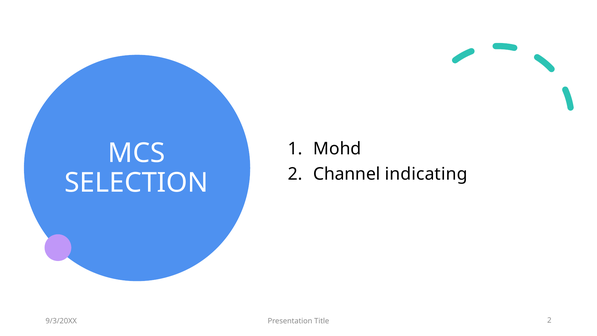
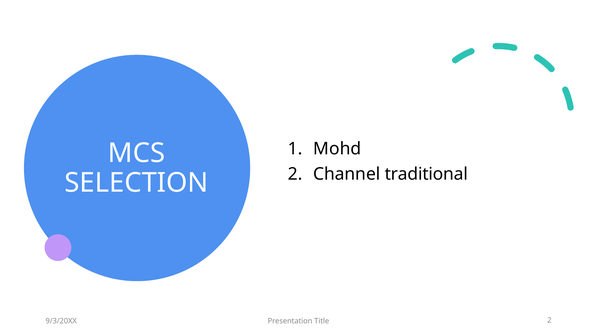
indicating: indicating -> traditional
